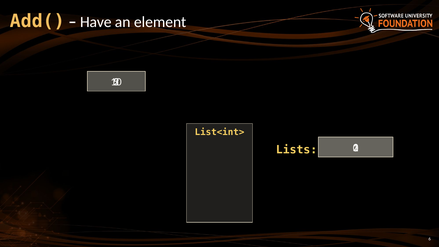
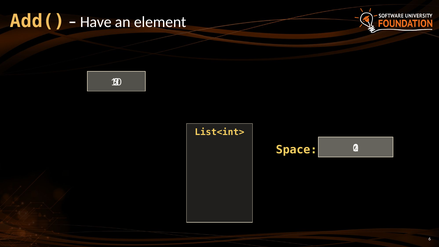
Lists: Lists -> Space
